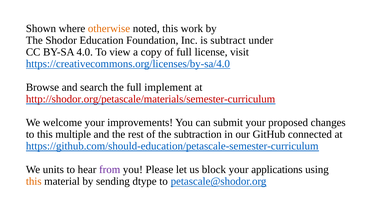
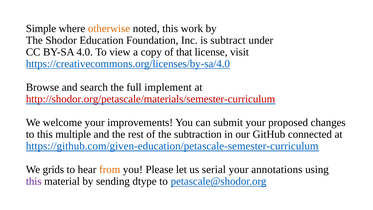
Shown: Shown -> Simple
of full: full -> that
https://github.com/should-education/petascale-semester-curriculum: https://github.com/should-education/petascale-semester-curriculum -> https://github.com/given-education/petascale-semester-curriculum
units: units -> grids
from colour: purple -> orange
block: block -> serial
applications: applications -> annotations
this at (34, 181) colour: orange -> purple
